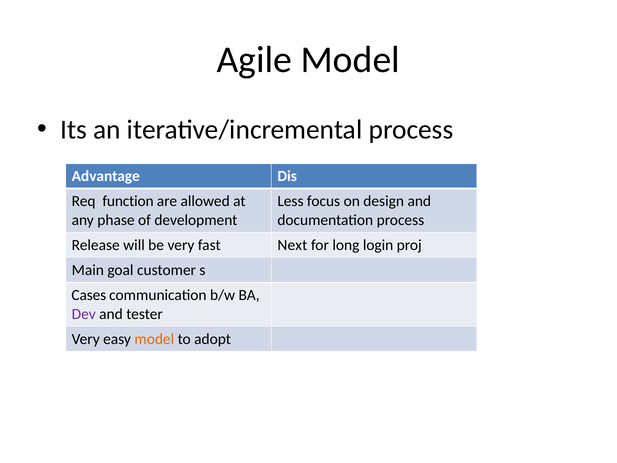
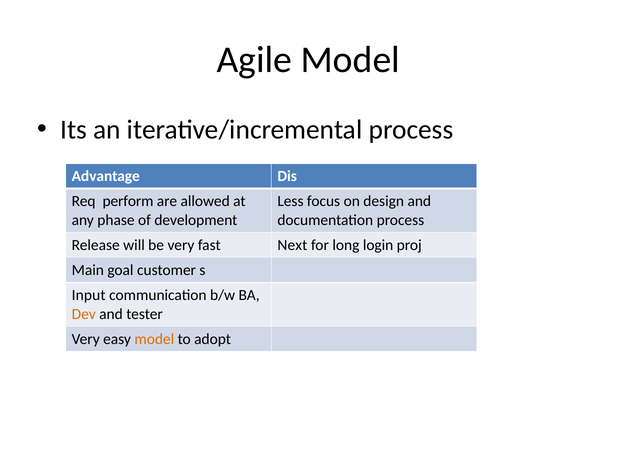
function: function -> perform
Cases: Cases -> Input
Dev colour: purple -> orange
